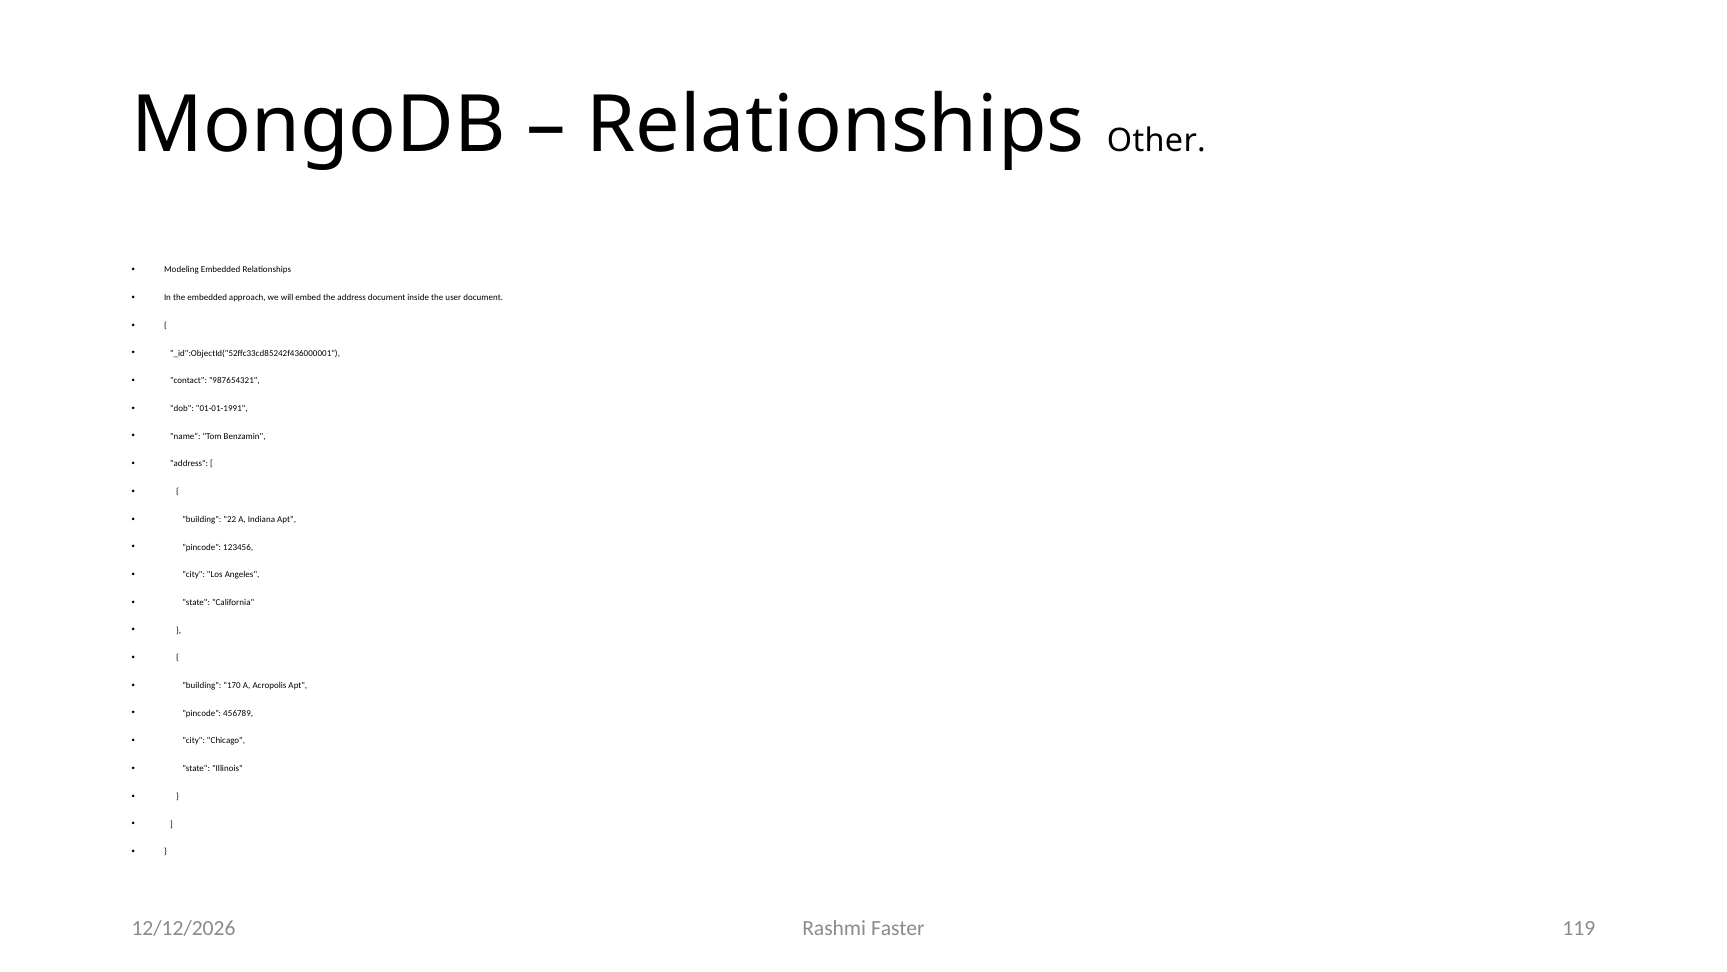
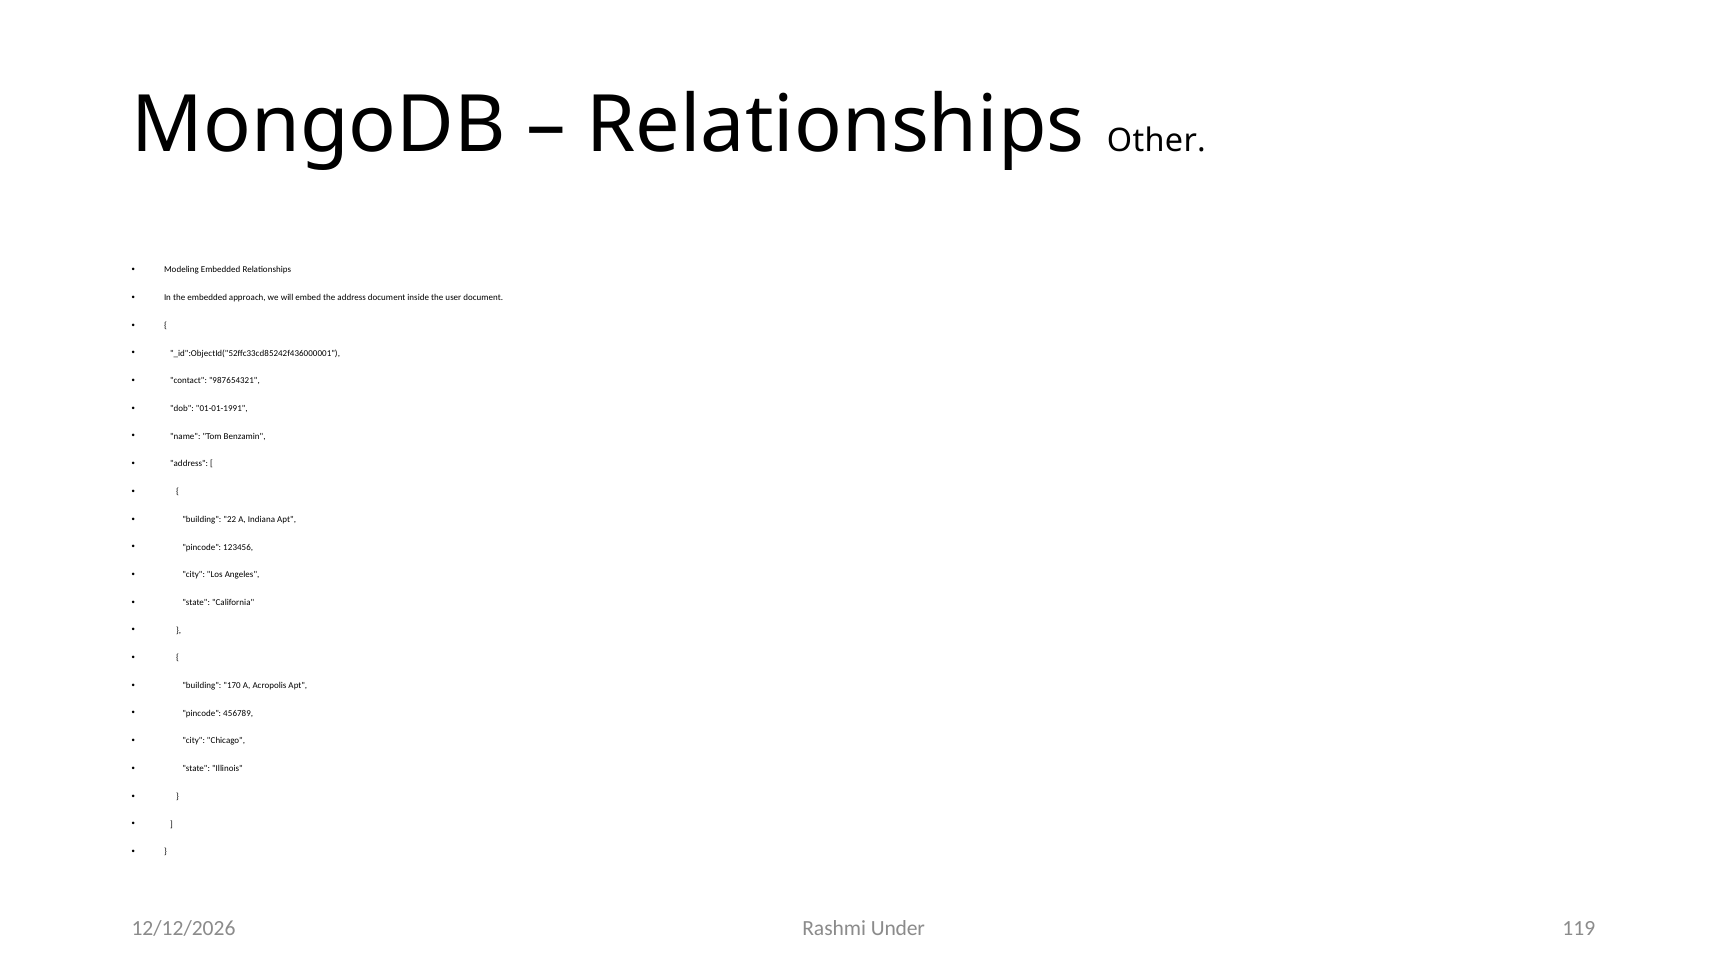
Faster: Faster -> Under
